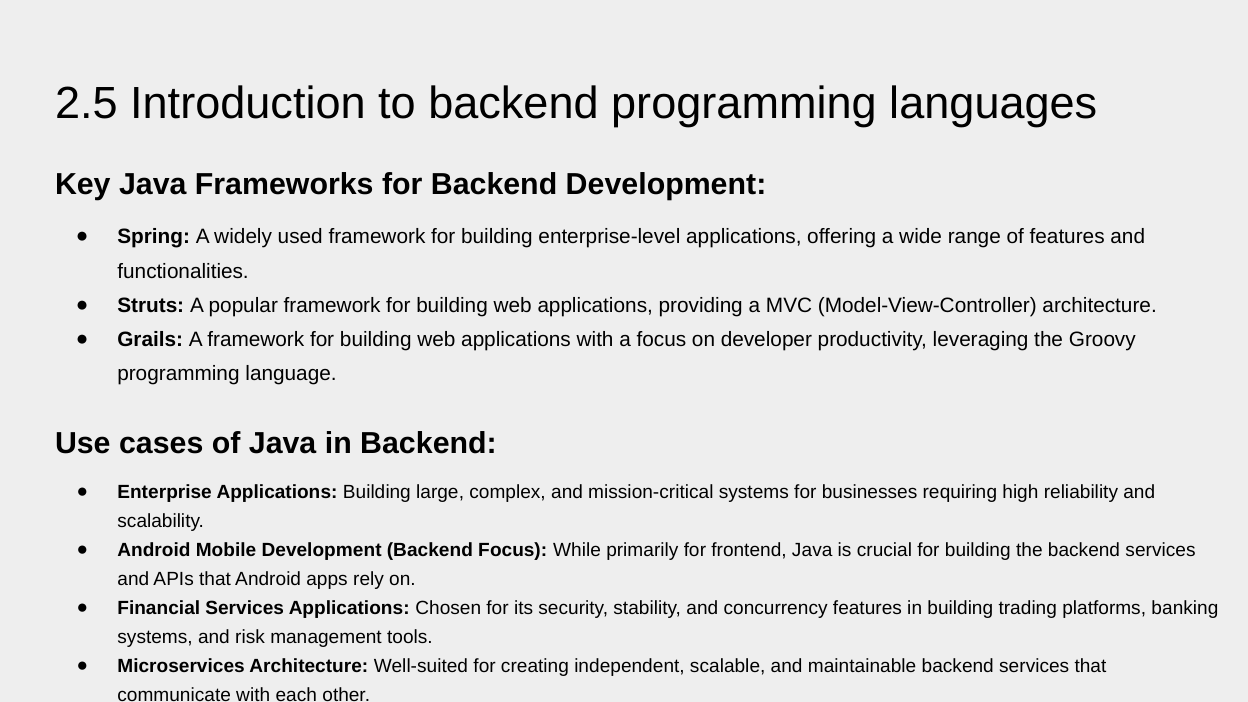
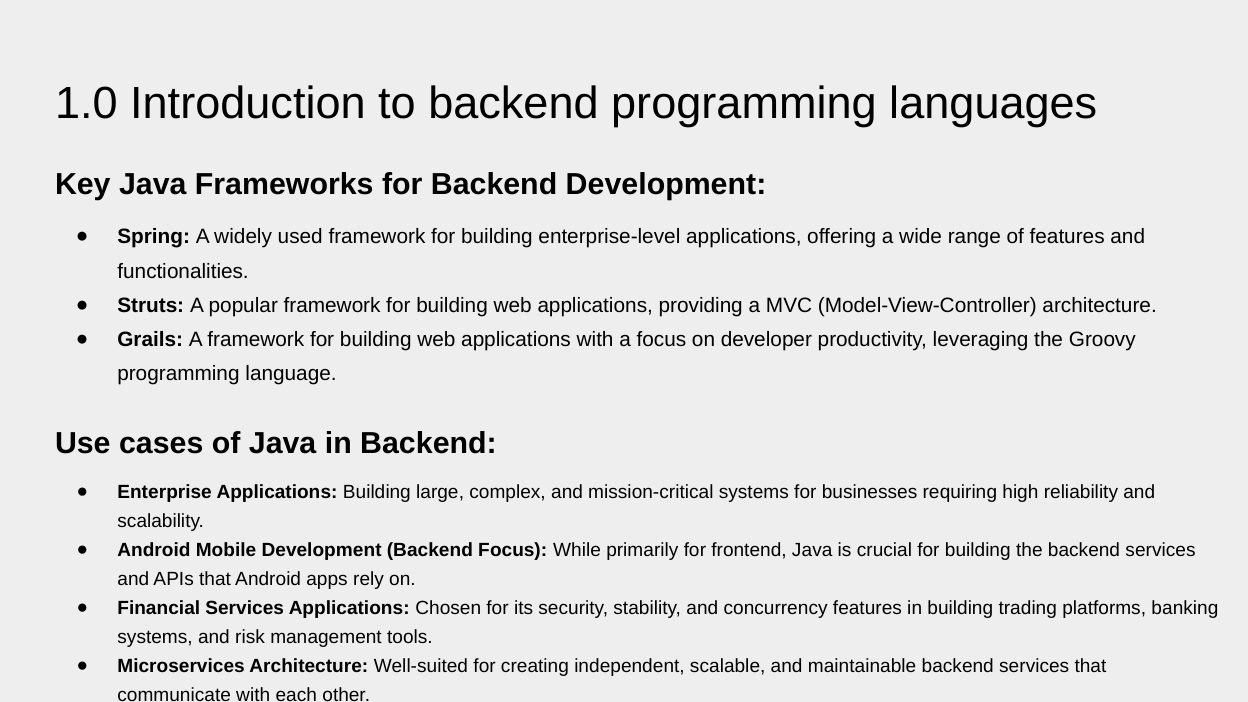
2.5: 2.5 -> 1.0
